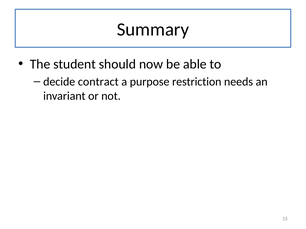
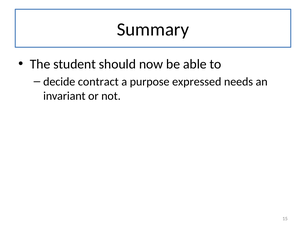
restriction: restriction -> expressed
